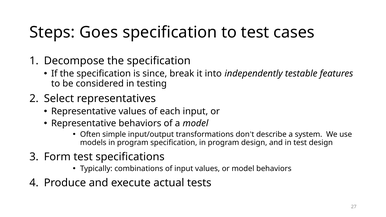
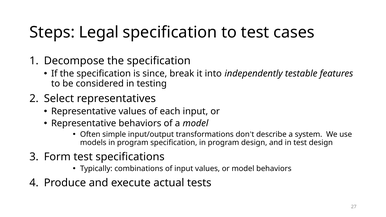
Goes: Goes -> Legal
